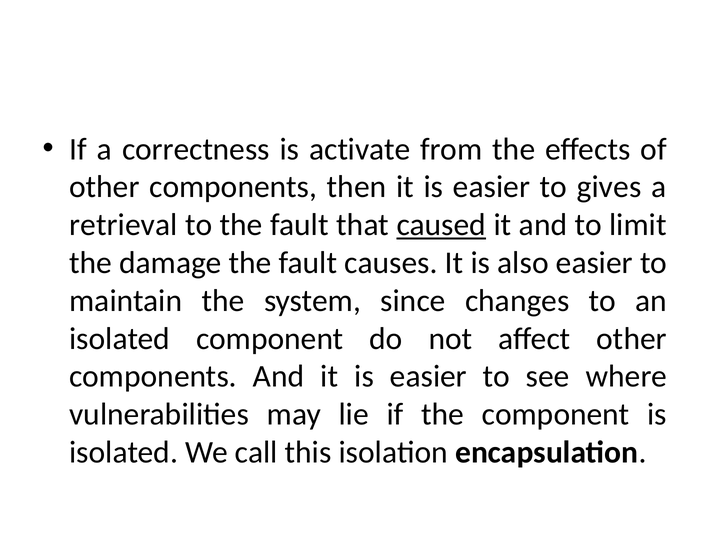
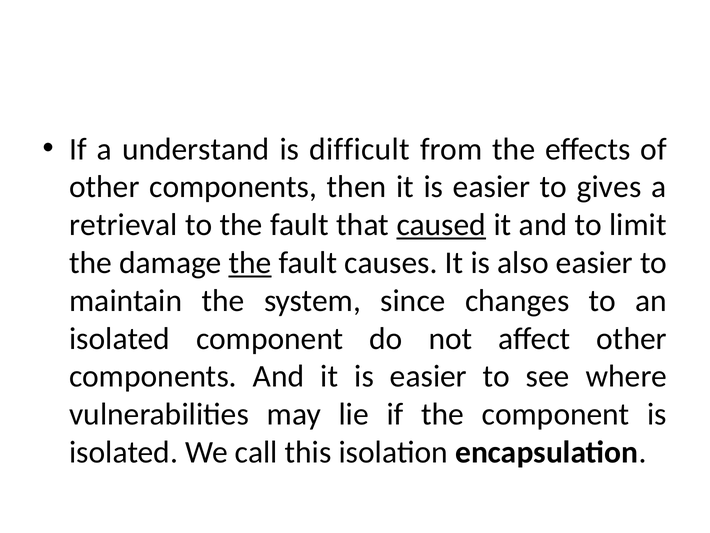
correctness: correctness -> understand
activate: activate -> difficult
the at (250, 263) underline: none -> present
